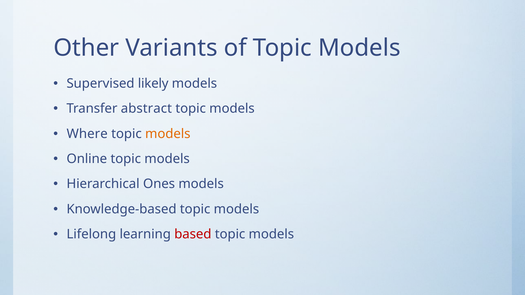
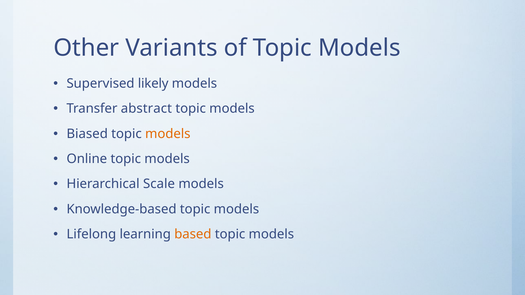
Where: Where -> Biased
Ones: Ones -> Scale
based colour: red -> orange
